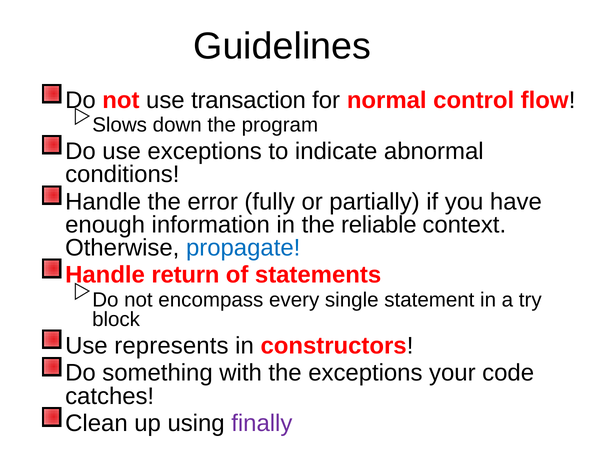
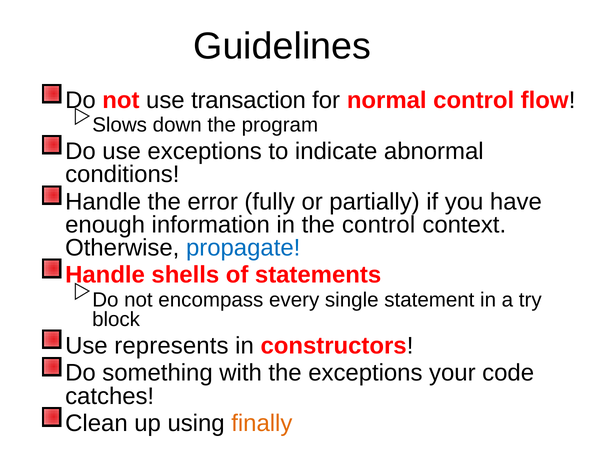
the reliable: reliable -> control
return: return -> shells
finally colour: purple -> orange
